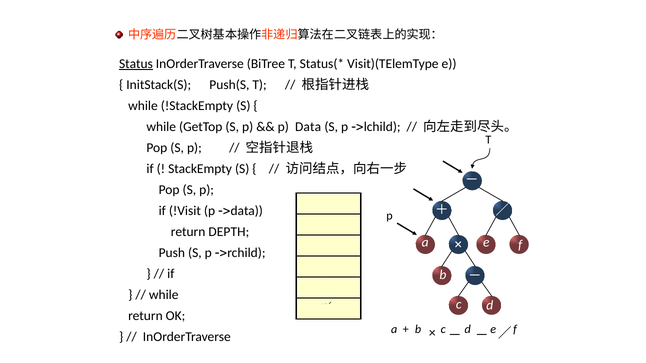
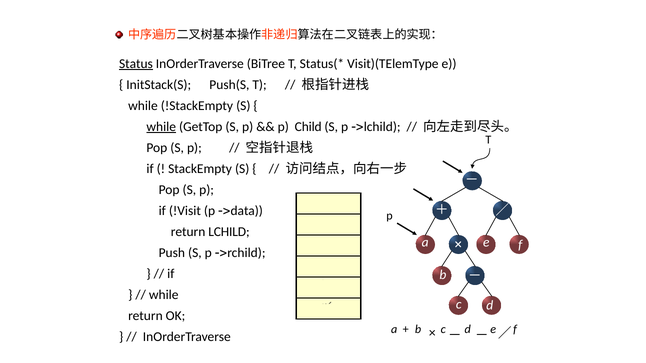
while at (161, 127) underline: none -> present
Data: Data -> Child
DEPTH: DEPTH -> LCHILD
